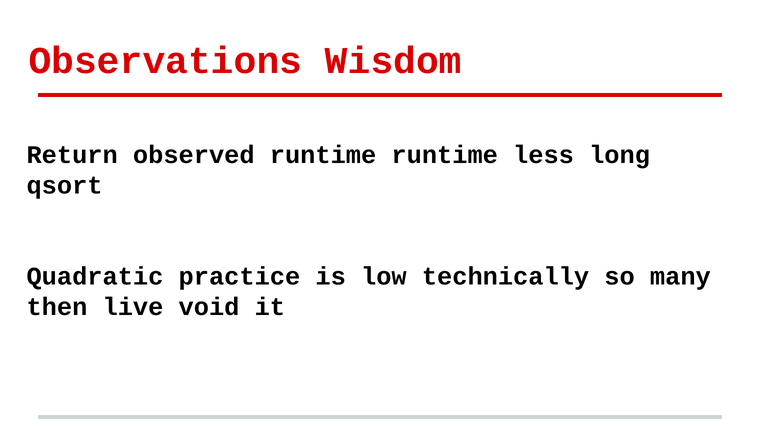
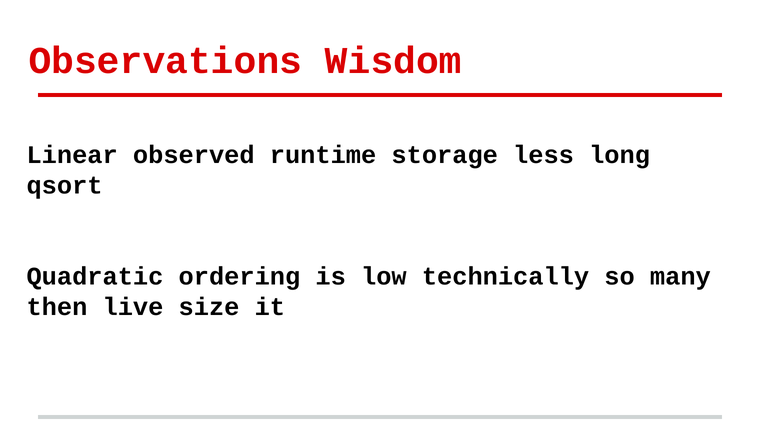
Return: Return -> Linear
runtime runtime: runtime -> storage
practice: practice -> ordering
void: void -> size
